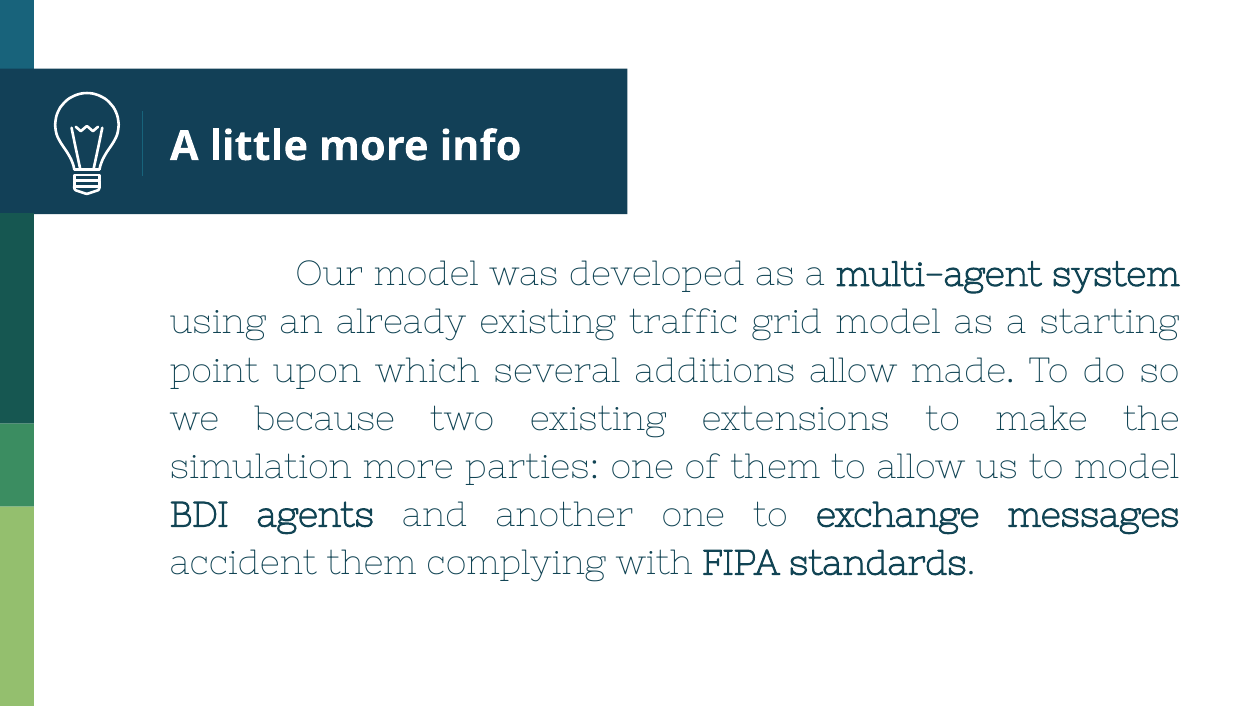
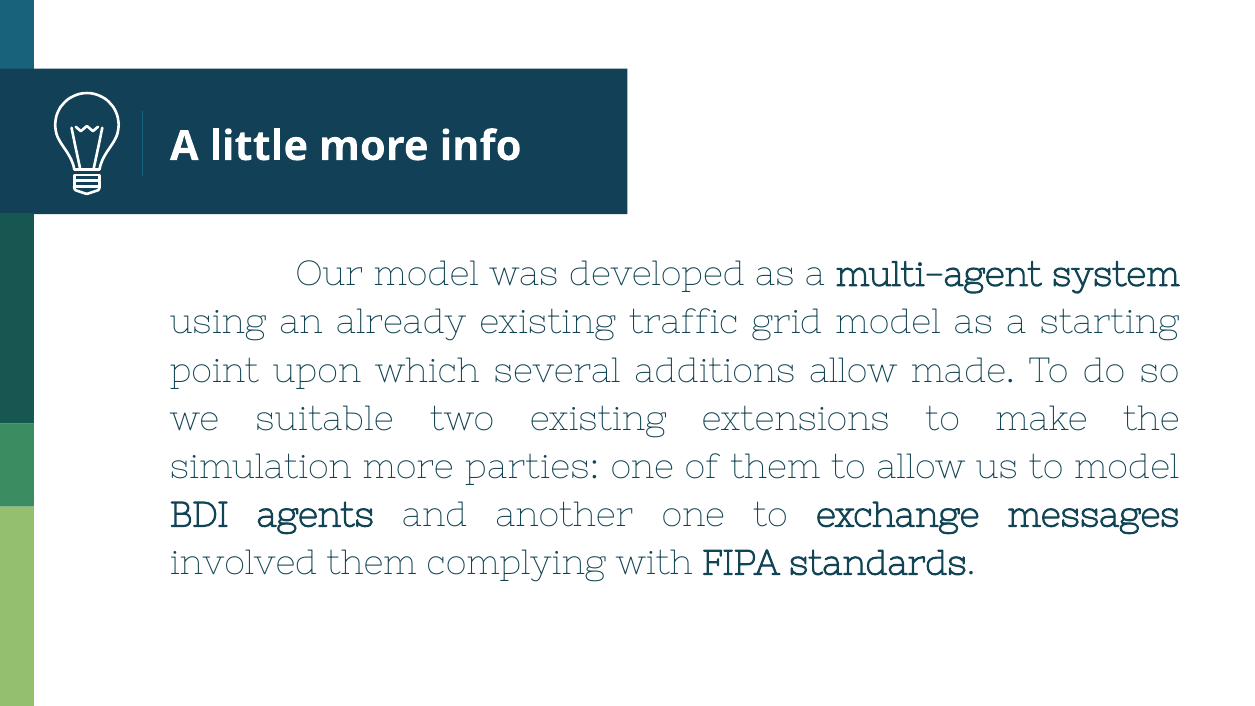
because: because -> suitable
accident: accident -> involved
